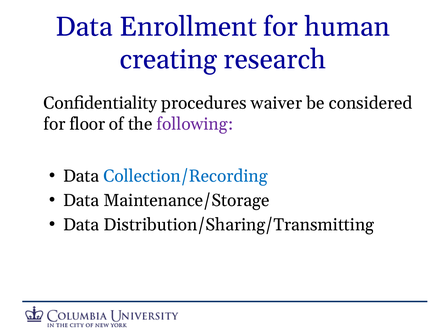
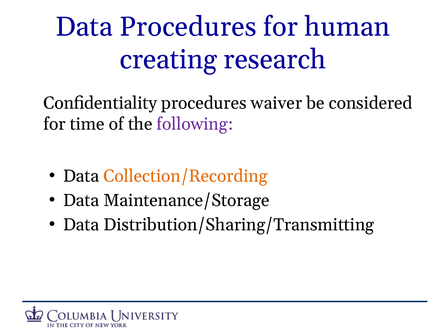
Data Enrollment: Enrollment -> Procedures
floor: floor -> time
Collection/Recording colour: blue -> orange
